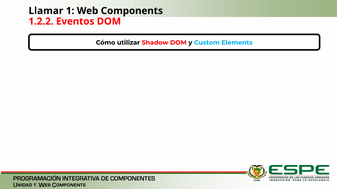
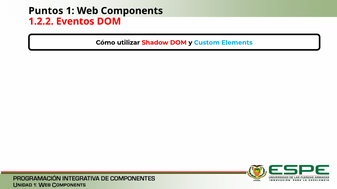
Llamar: Llamar -> Puntos
